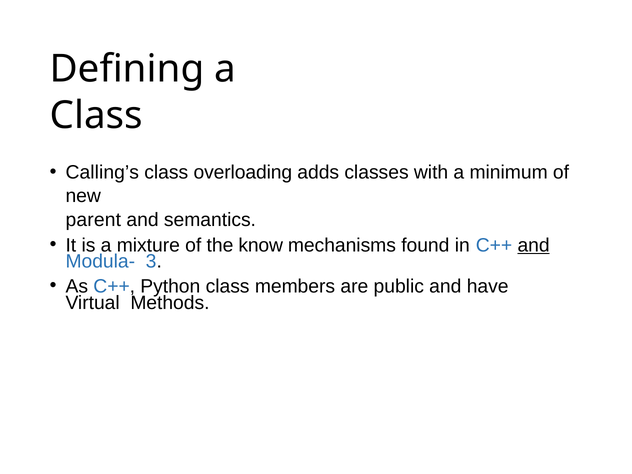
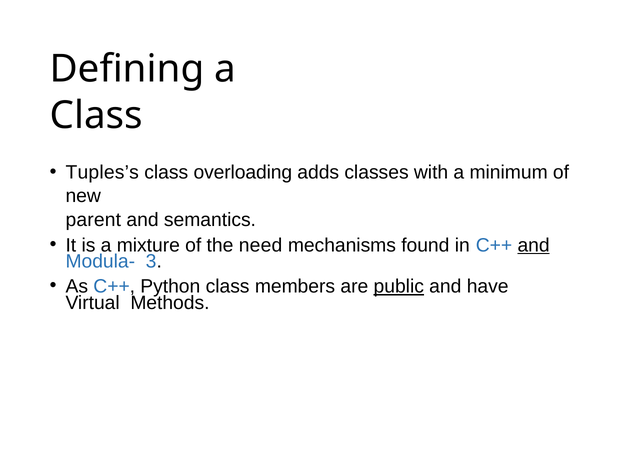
Calling’s: Calling’s -> Tuples’s
know: know -> need
public underline: none -> present
